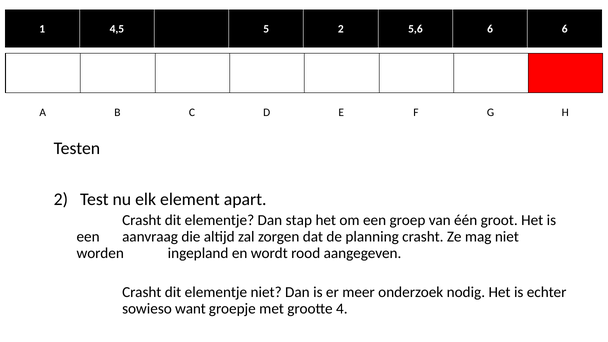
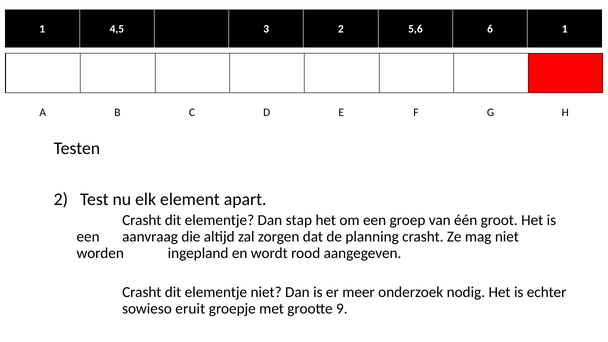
5: 5 -> 3
6 6: 6 -> 1
want: want -> eruit
4: 4 -> 9
